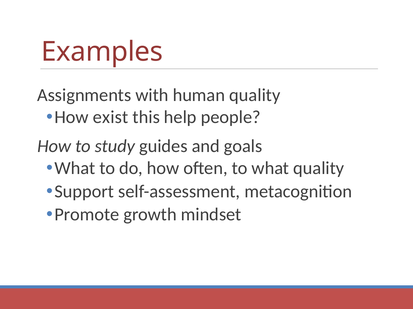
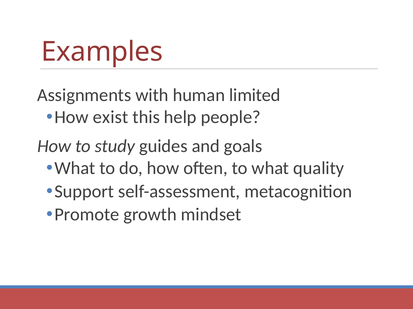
human quality: quality -> limited
